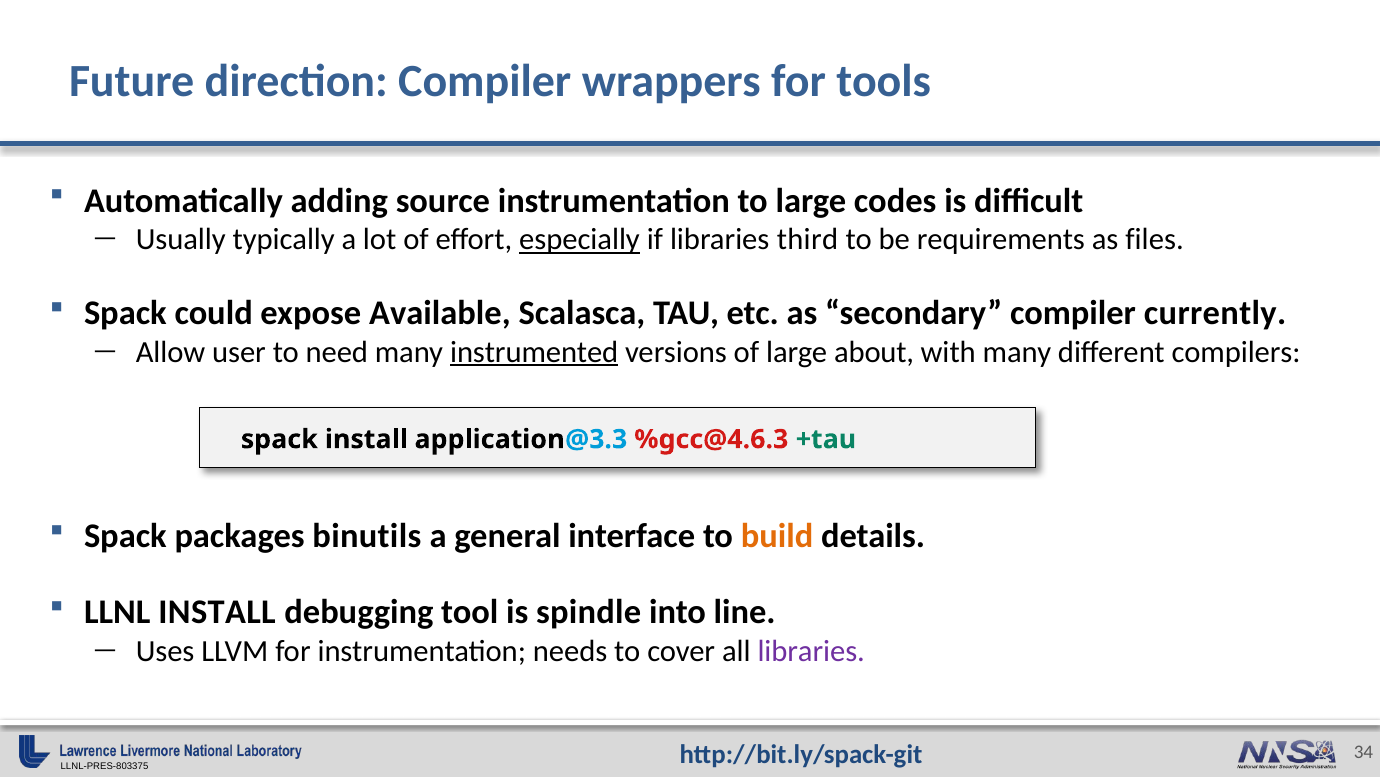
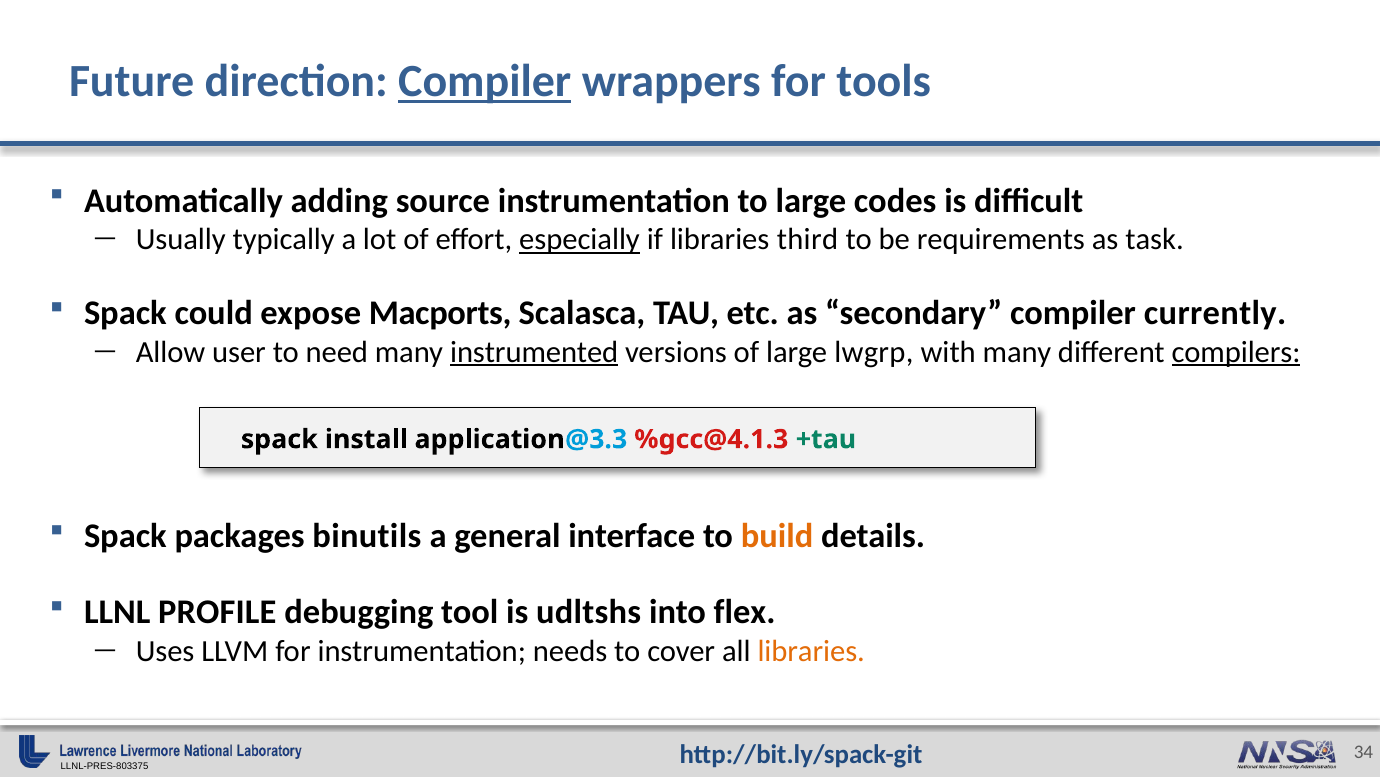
Compiler at (485, 82) underline: none -> present
files: files -> task
Available: Available -> Macports
about: about -> lwgrp
compilers underline: none -> present
%gcc@4.6.3: %gcc@4.6.3 -> %gcc@4.1.3
LLNL INSTALL: INSTALL -> PROFILE
spindle: spindle -> udltshs
line: line -> flex
libraries at (811, 651) colour: purple -> orange
